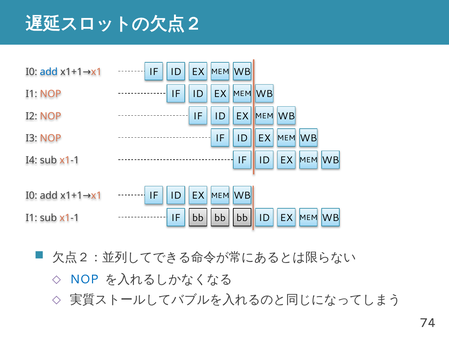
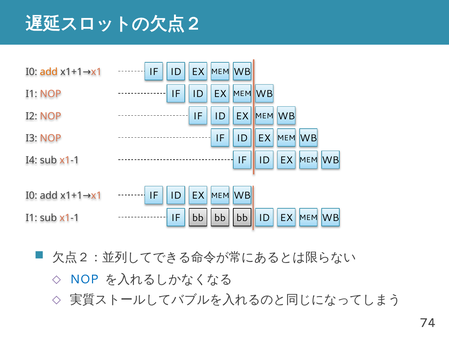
add at (49, 72) colour: blue -> orange
